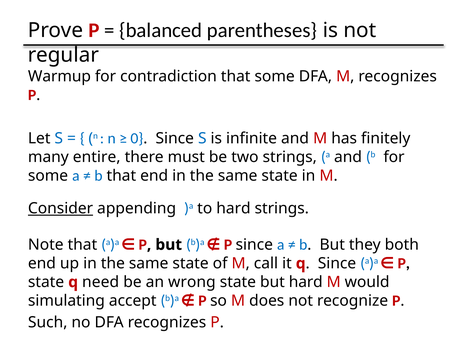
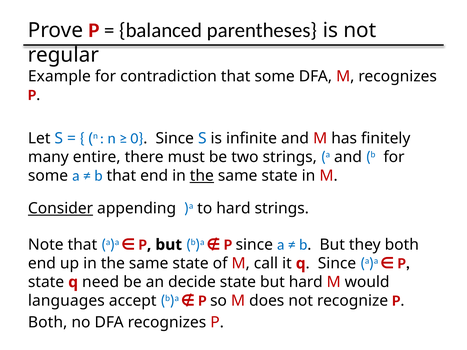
Warmup: Warmup -> Example
the at (202, 176) underline: none -> present
wrong: wrong -> decide
simulating: simulating -> languages
Such at (48, 323): Such -> Both
